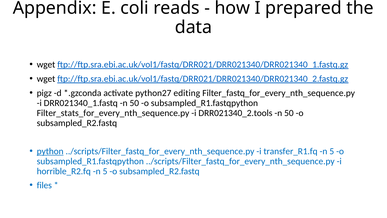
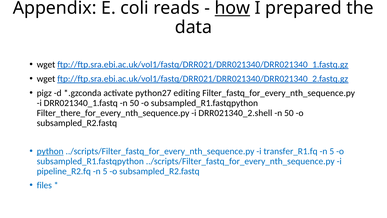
how underline: none -> present
Filter_stats_for_every_nth_sequence.py: Filter_stats_for_every_nth_sequence.py -> Filter_there_for_every_nth_sequence.py
DRR021340_2.tools: DRR021340_2.tools -> DRR021340_2.shell
horrible_R2.fq: horrible_R2.fq -> pipeline_R2.fq
